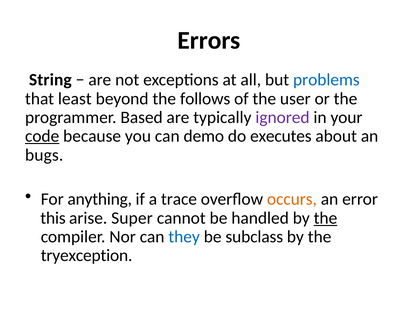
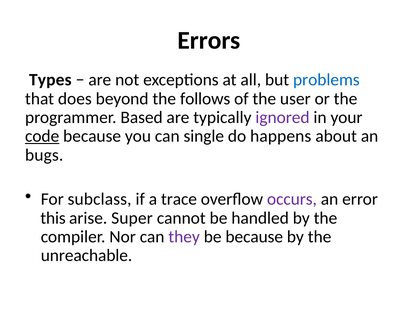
String: String -> Types
least: least -> does
demo: demo -> single
executes: executes -> happens
anything: anything -> subclass
occurs colour: orange -> purple
the at (325, 218) underline: present -> none
they colour: blue -> purple
be subclass: subclass -> because
tryexception: tryexception -> unreachable
